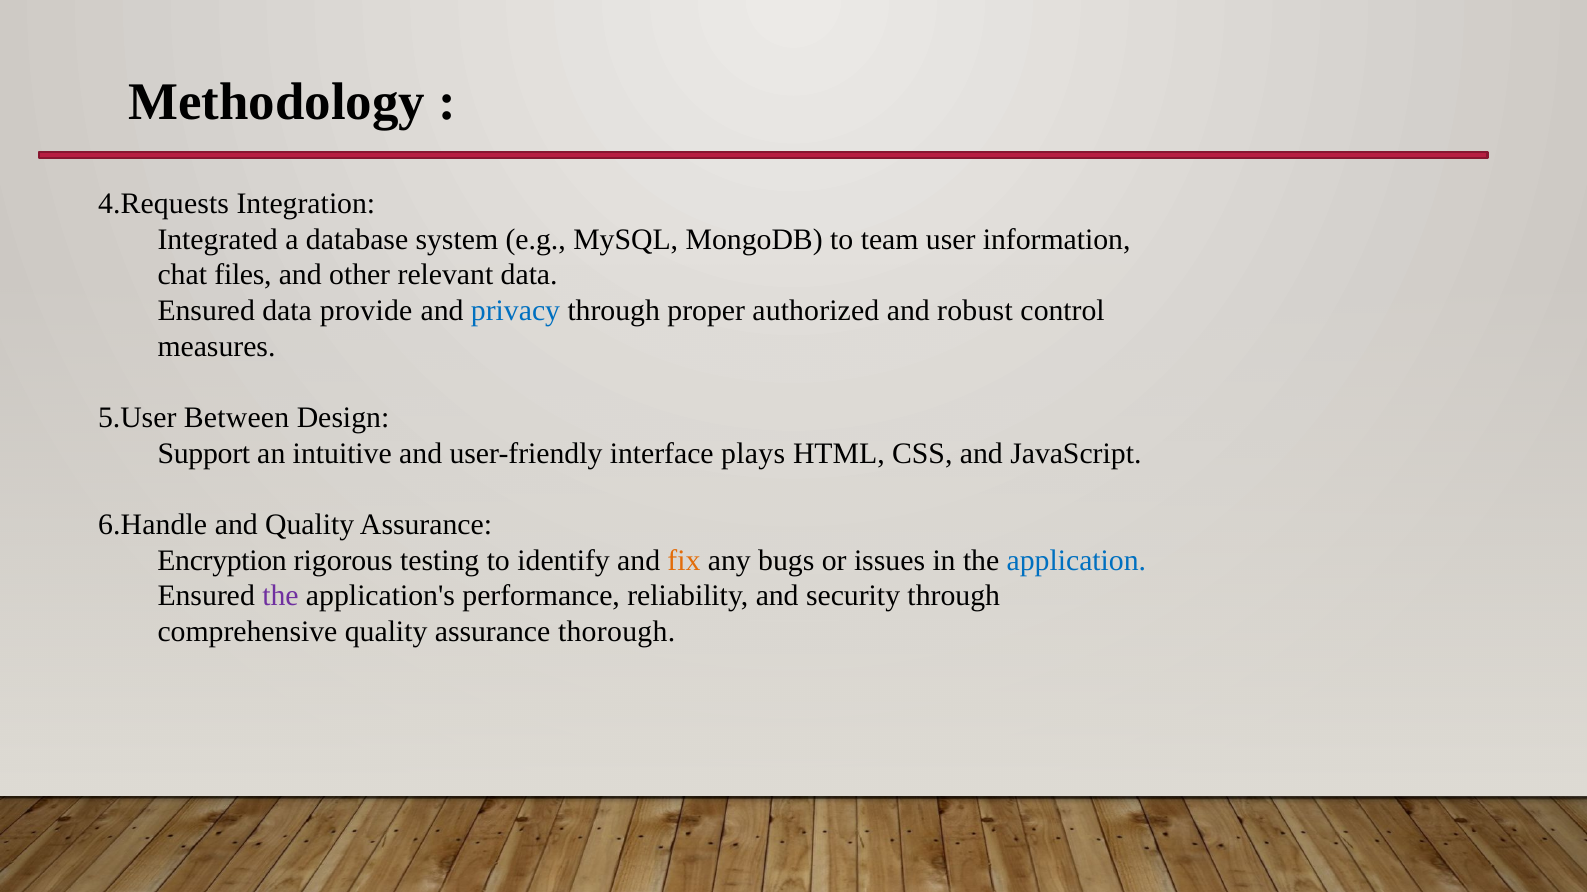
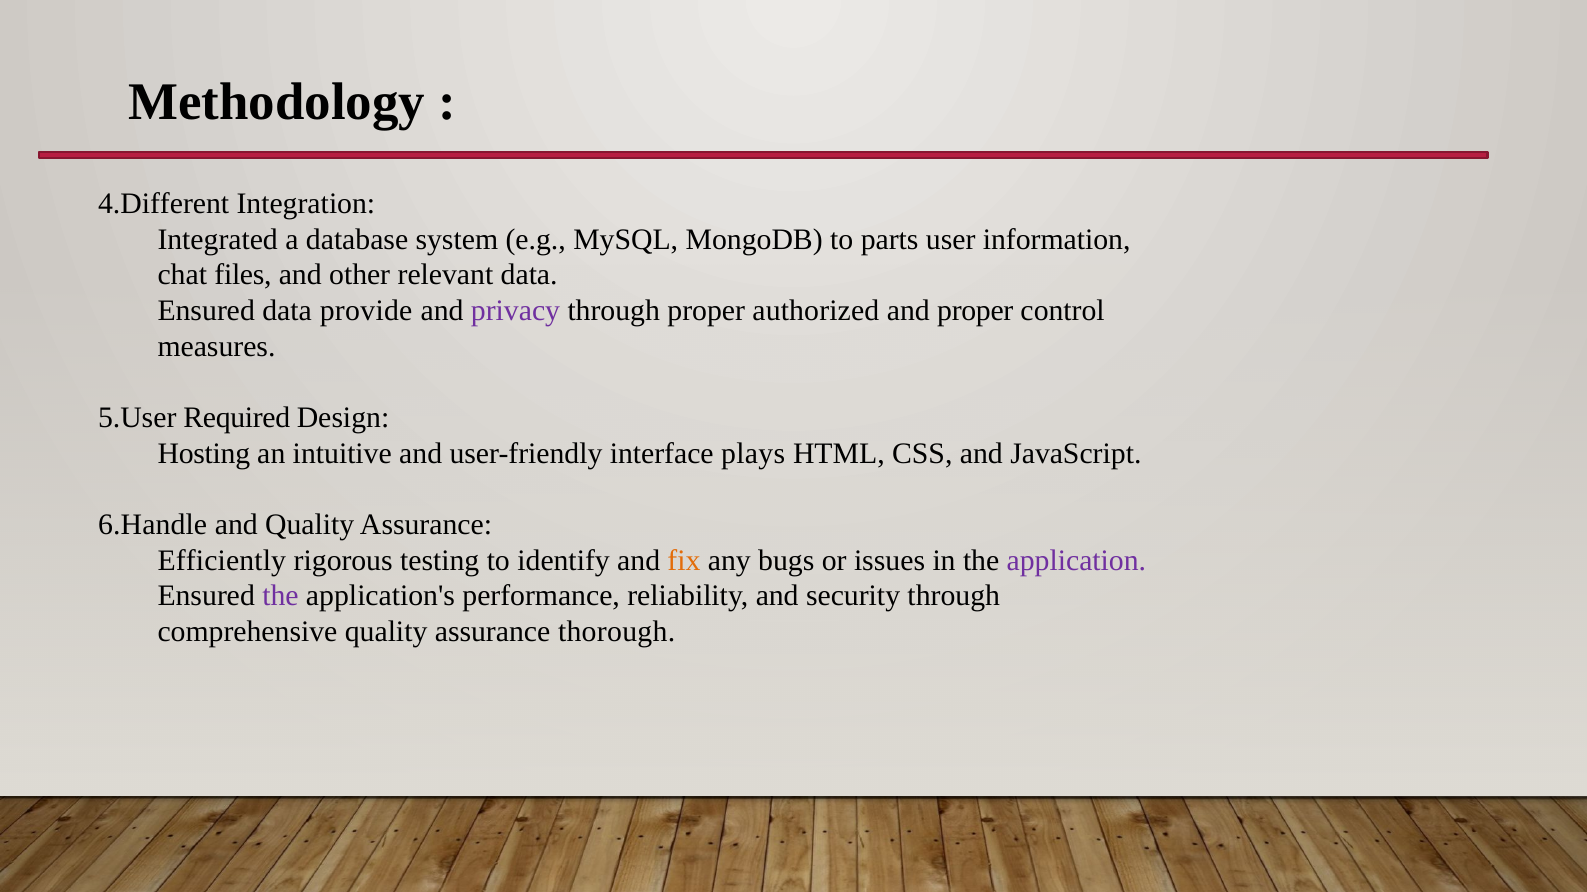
4.Requests: 4.Requests -> 4.Different
team: team -> parts
privacy colour: blue -> purple
and robust: robust -> proper
Between: Between -> Required
Support: Support -> Hosting
Encryption: Encryption -> Efficiently
application colour: blue -> purple
